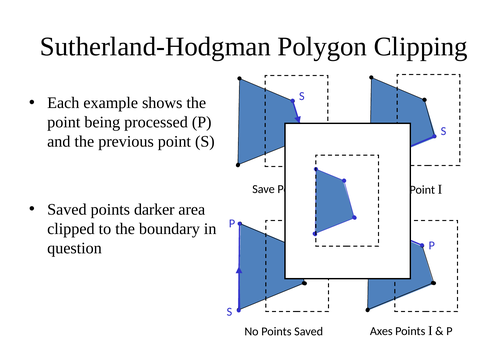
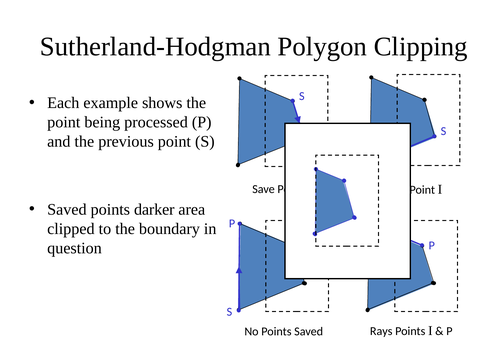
Axes: Axes -> Rays
